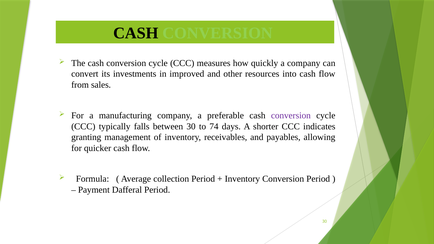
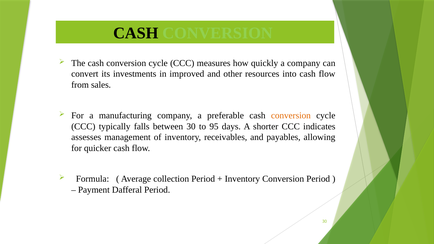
conversion at (291, 116) colour: purple -> orange
74: 74 -> 95
granting: granting -> assesses
